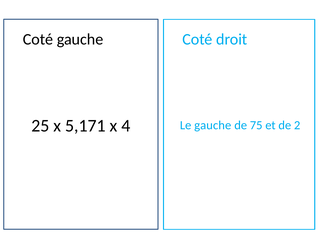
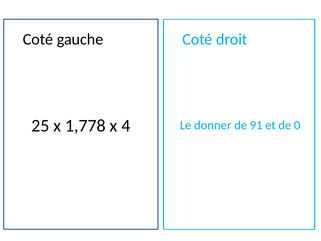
5,171: 5,171 -> 1,778
Le gauche: gauche -> donner
75: 75 -> 91
2: 2 -> 0
